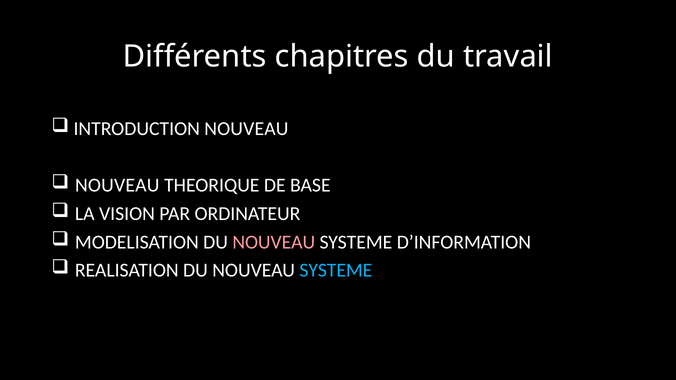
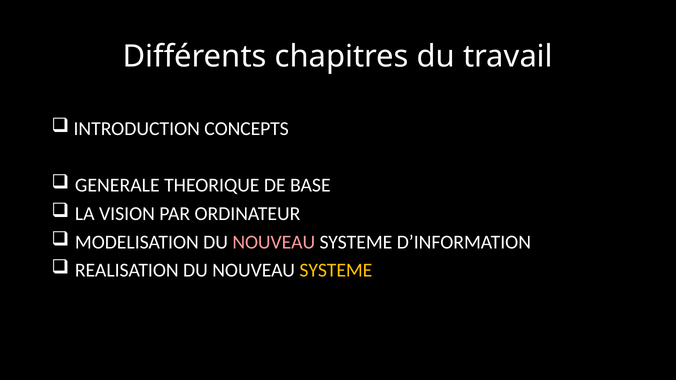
INTRODUCTION NOUVEAU: NOUVEAU -> CONCEPTS
NOUVEAU at (117, 185): NOUVEAU -> GENERALE
SYSTEME at (336, 271) colour: light blue -> yellow
